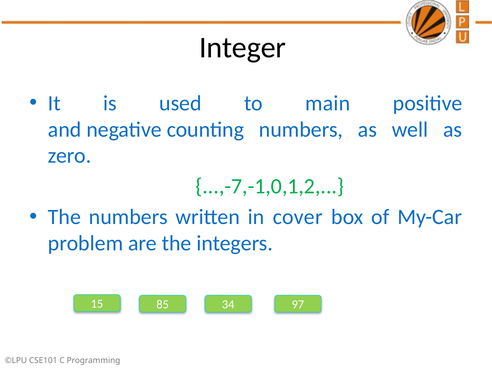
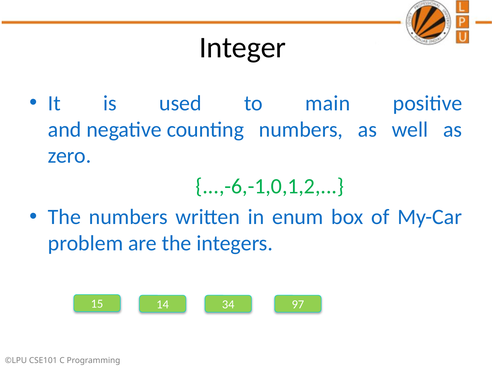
...,-7,-1,0,1,2: ...,-7,-1,0,1,2 -> ...,-6,-1,0,1,2
cover: cover -> enum
85: 85 -> 14
